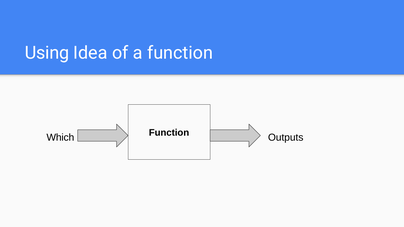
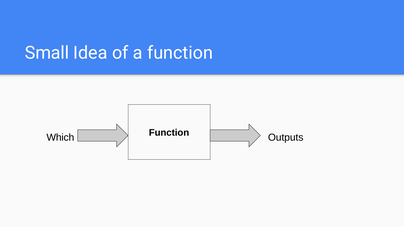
Using: Using -> Small
